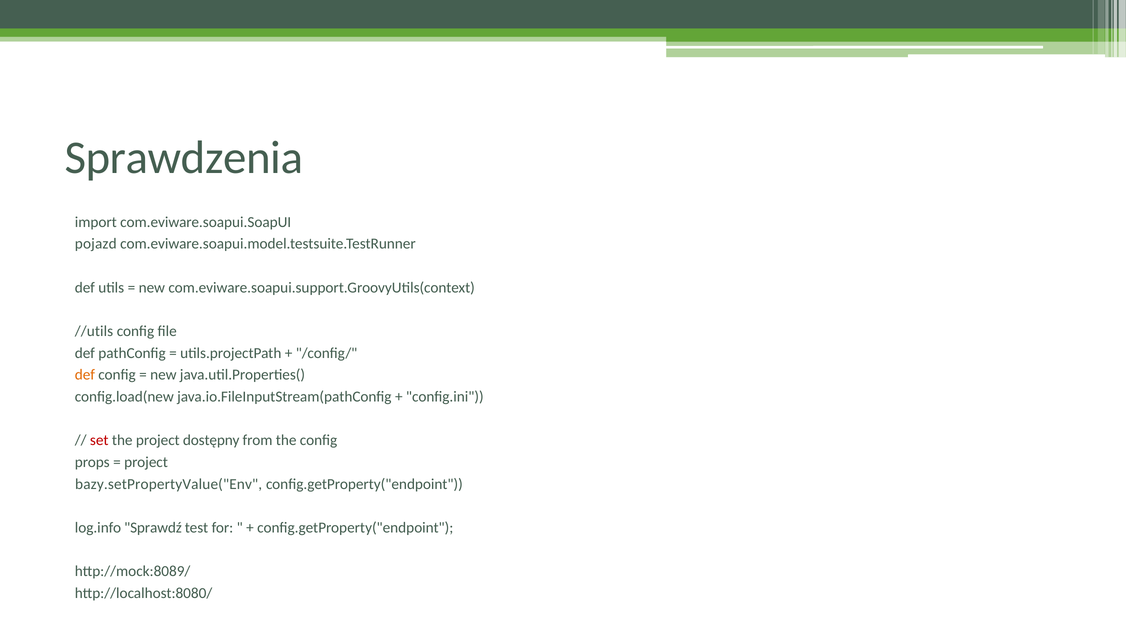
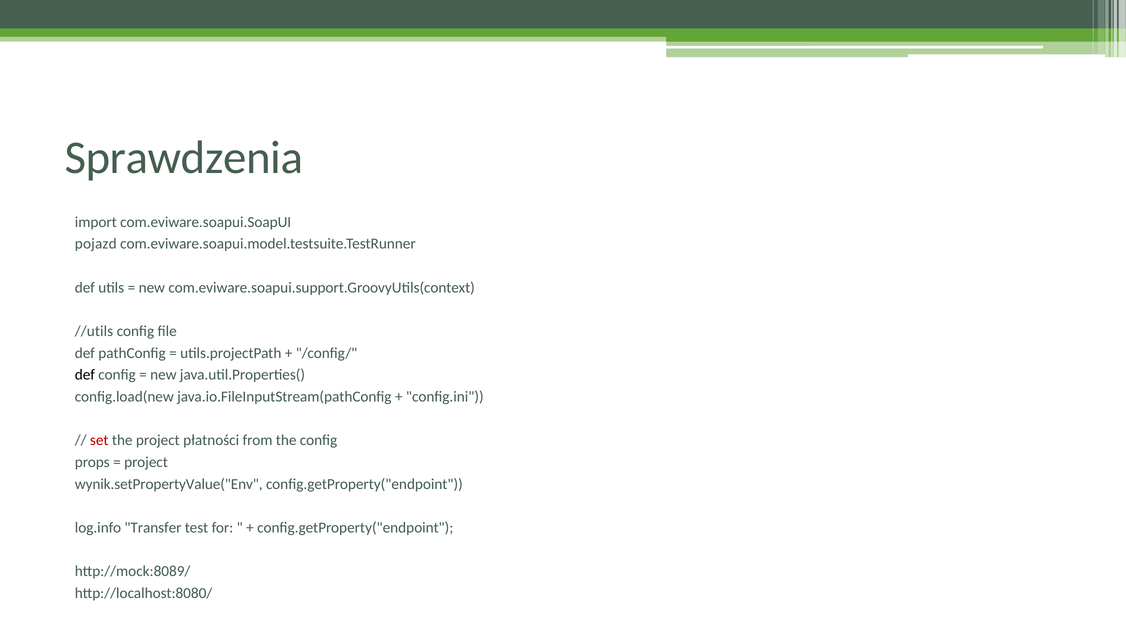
def at (85, 375) colour: orange -> black
dostępny: dostępny -> płatności
bazy.setPropertyValue("Env: bazy.setPropertyValue("Env -> wynik.setPropertyValue("Env
Sprawdź: Sprawdź -> Transfer
